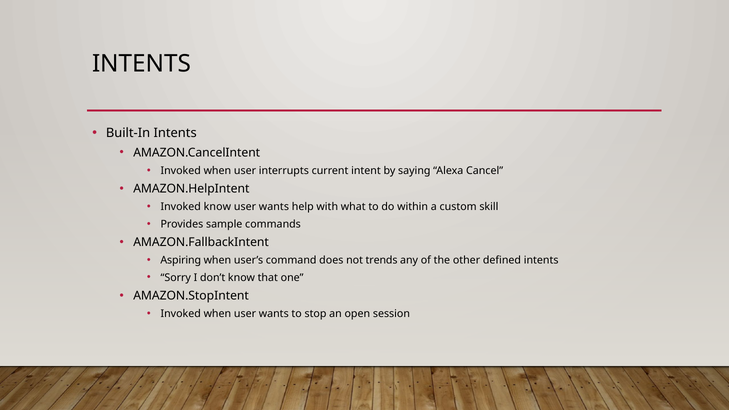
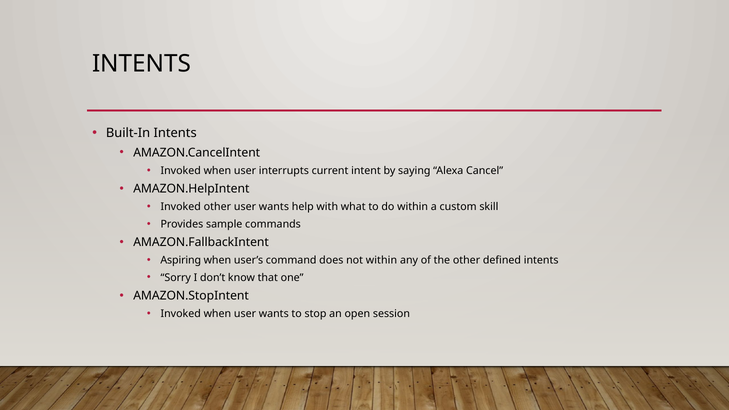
Invoked know: know -> other
not trends: trends -> within
